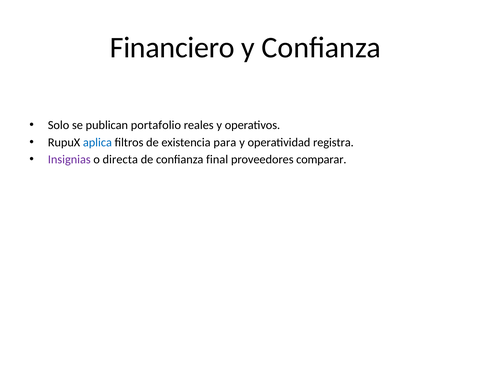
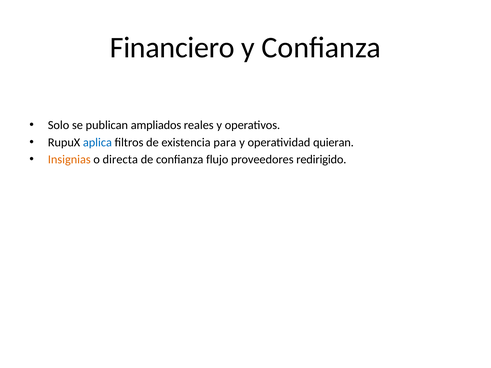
portafolio: portafolio -> ampliados
registra: registra -> quieran
Insignias colour: purple -> orange
final: final -> flujo
comparar: comparar -> redirigido
